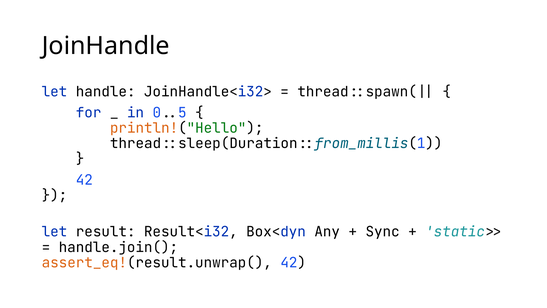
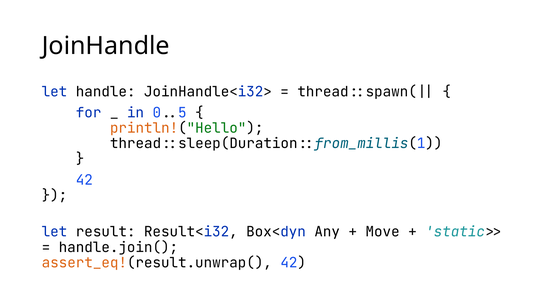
Sync: Sync -> Move
